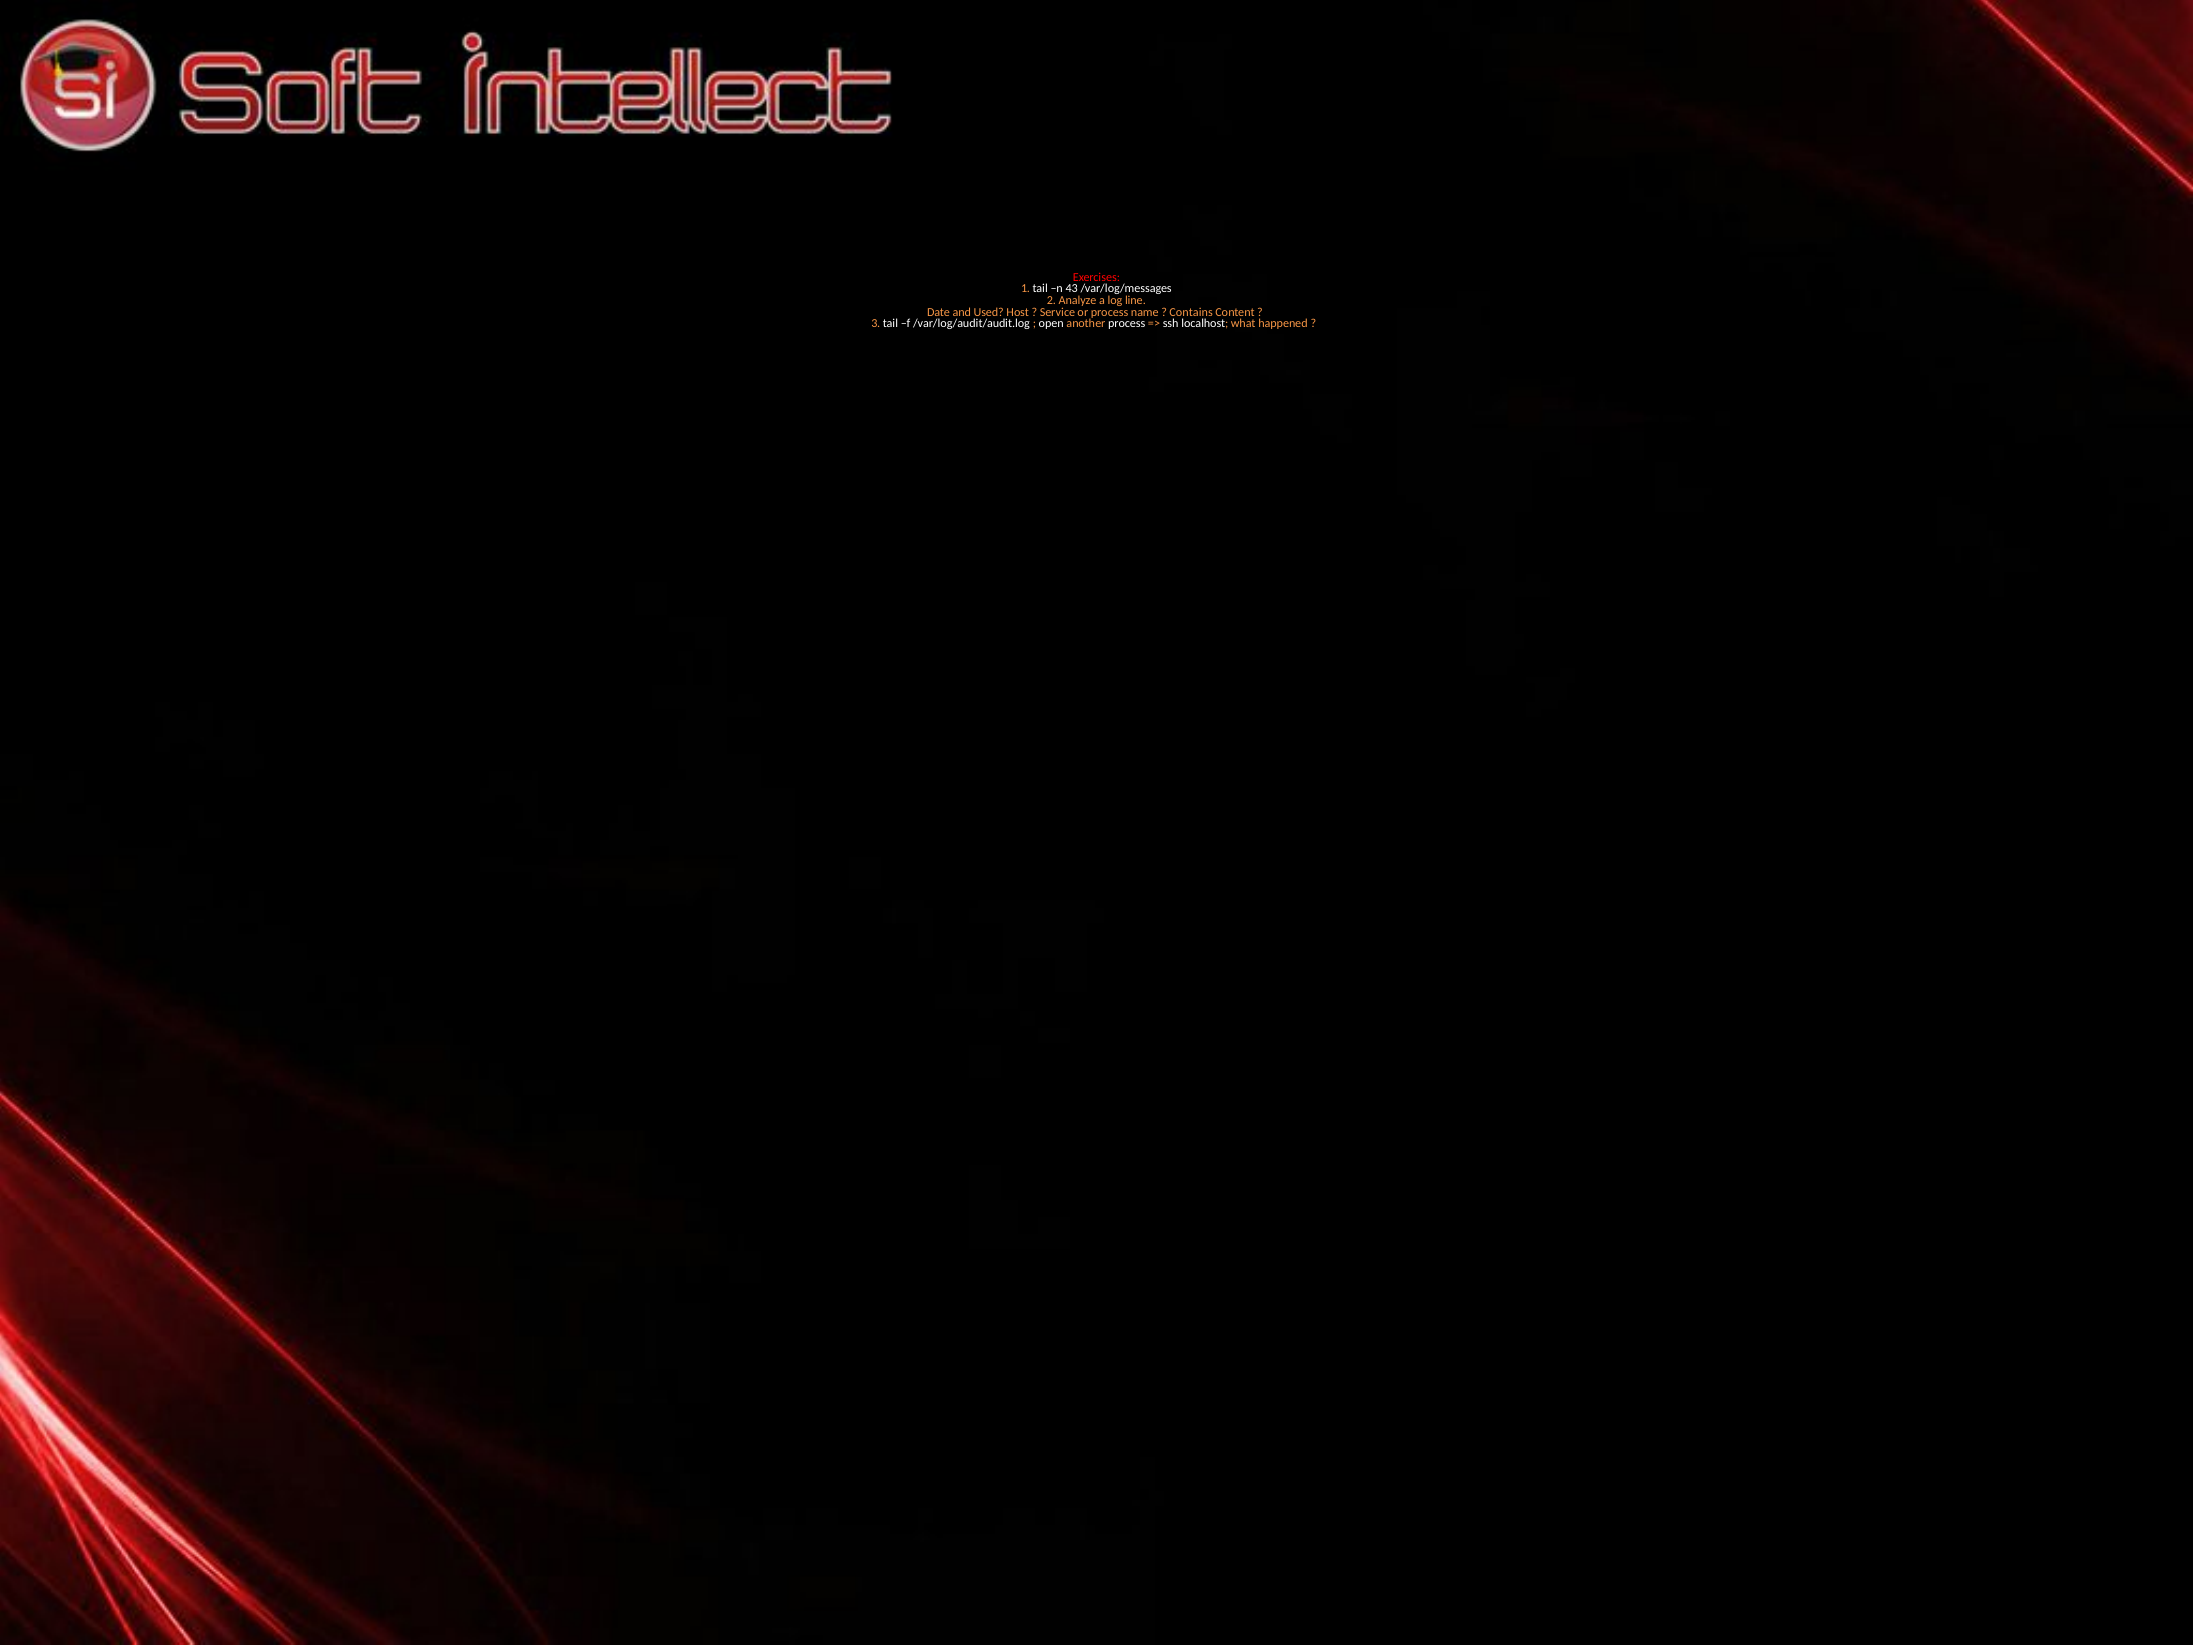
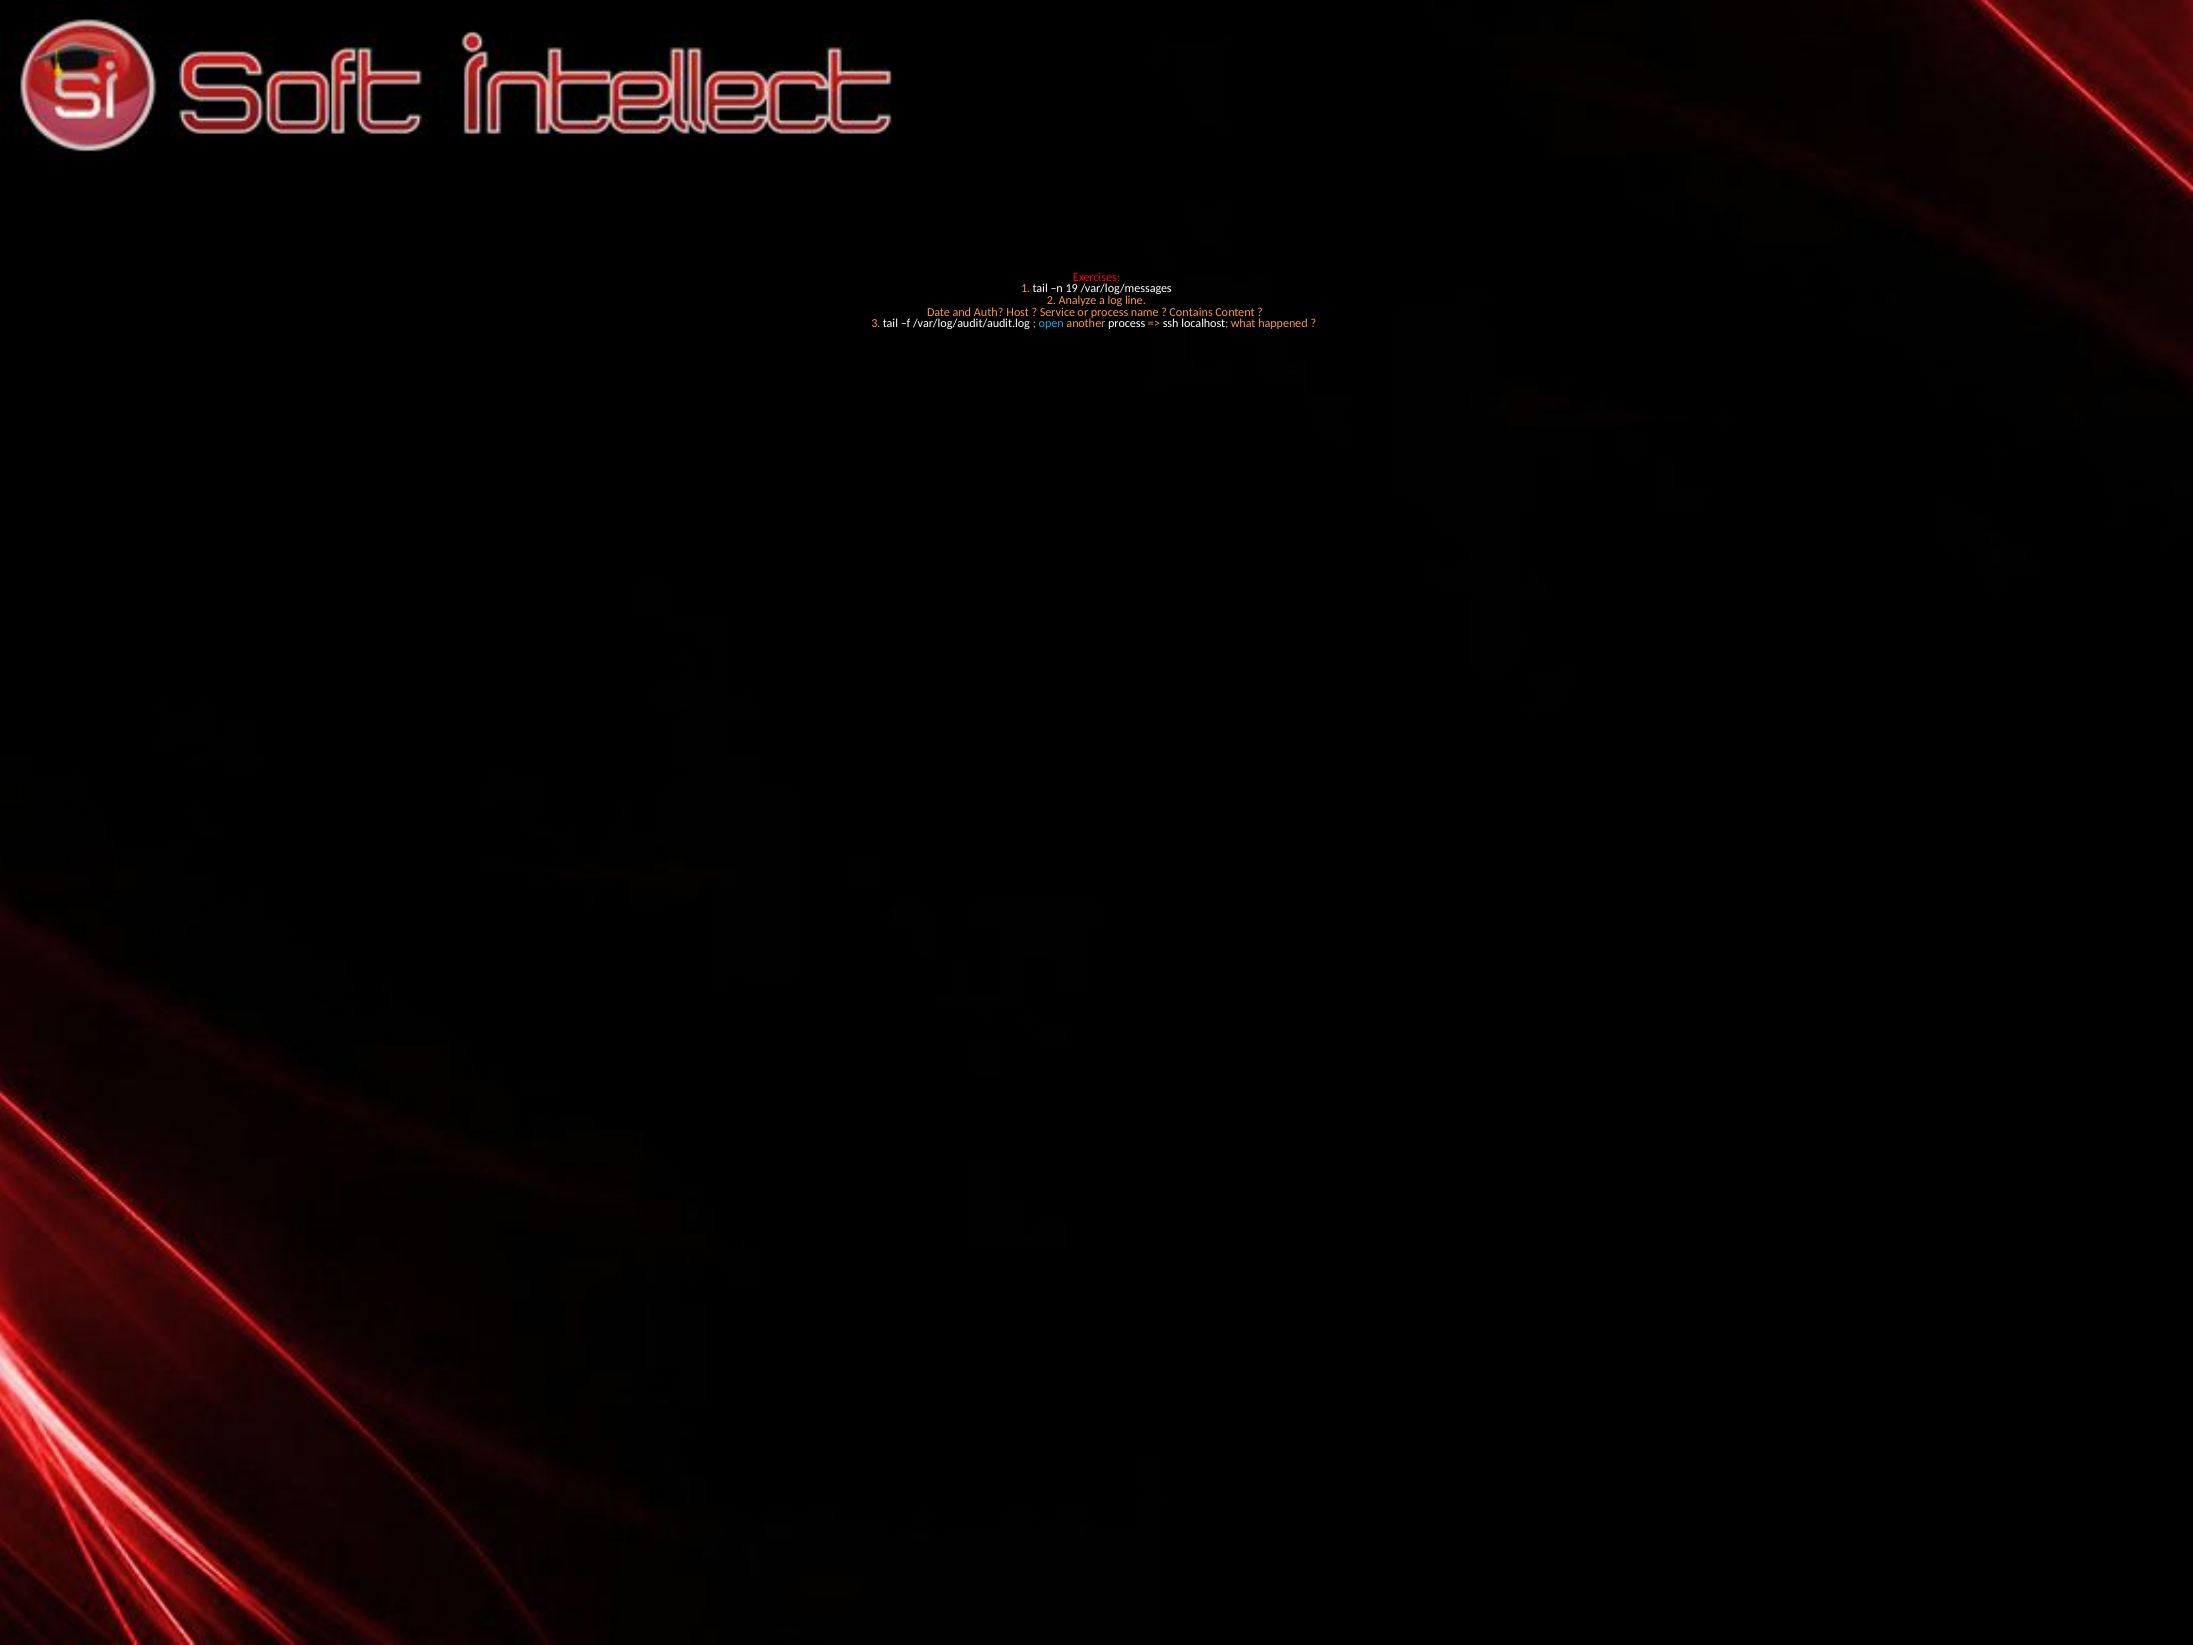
43: 43 -> 19
Used: Used -> Auth
open colour: white -> light blue
